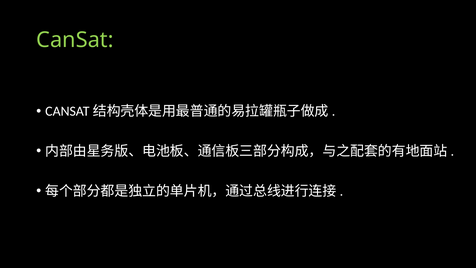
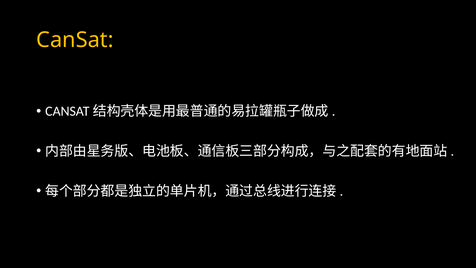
CanSat colour: light green -> yellow
